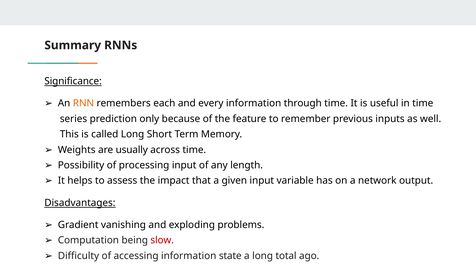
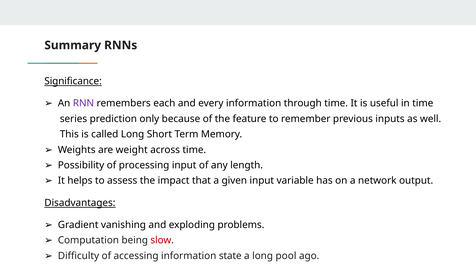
RNN colour: orange -> purple
usually: usually -> weight
total: total -> pool
